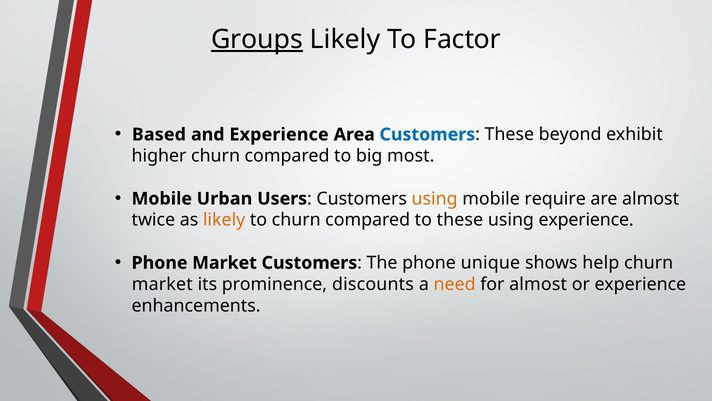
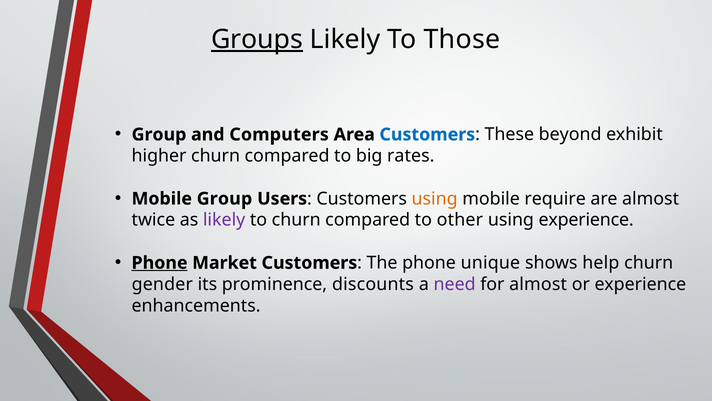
Factor: Factor -> Those
Based at (159, 134): Based -> Group
and Experience: Experience -> Computers
most: most -> rates
Mobile Urban: Urban -> Group
likely at (224, 220) colour: orange -> purple
to these: these -> other
Phone at (160, 263) underline: none -> present
market at (162, 284): market -> gender
need colour: orange -> purple
